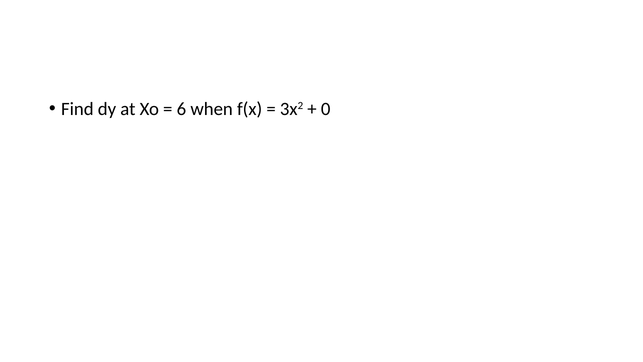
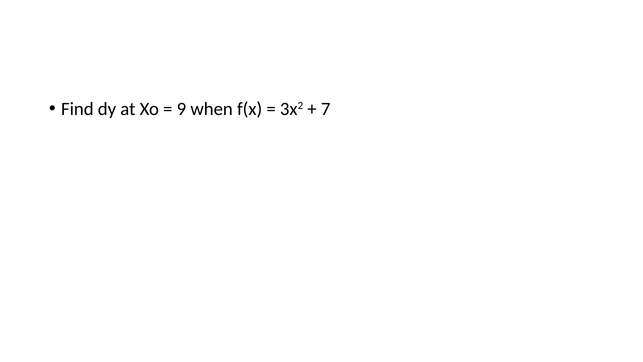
6: 6 -> 9
0: 0 -> 7
